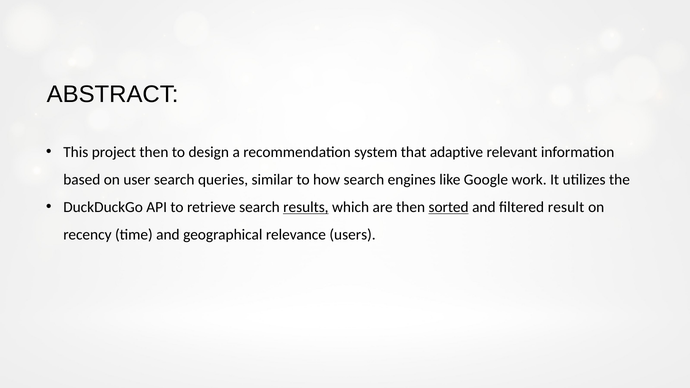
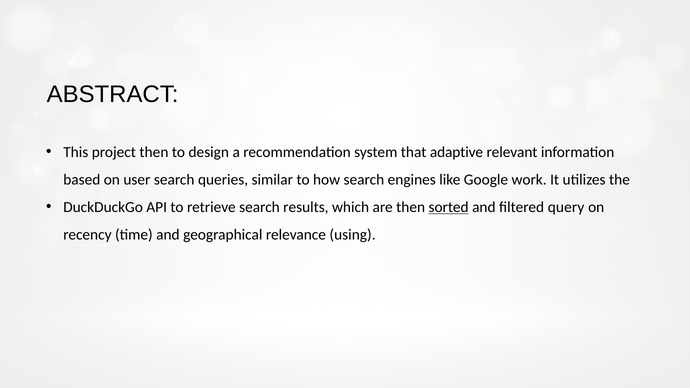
results underline: present -> none
result: result -> query
users: users -> using
